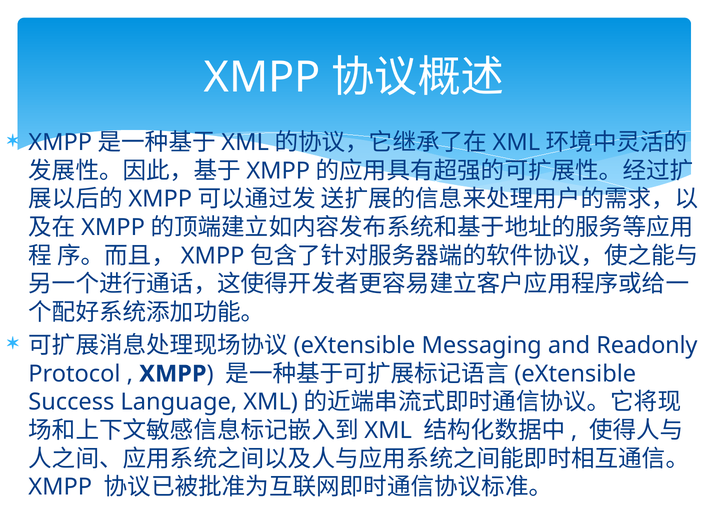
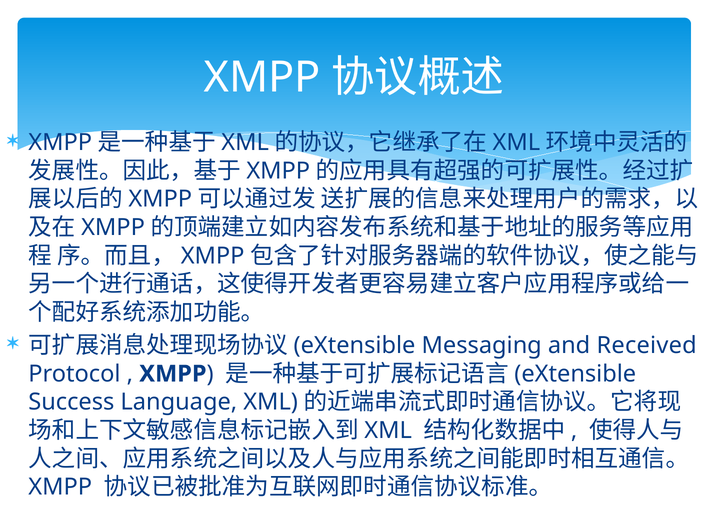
Readonly: Readonly -> Received
